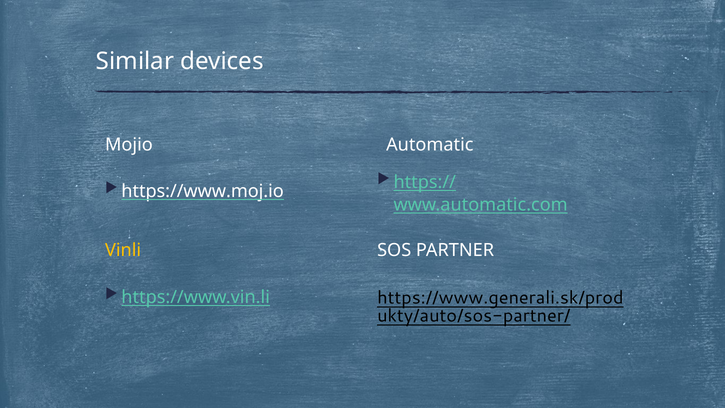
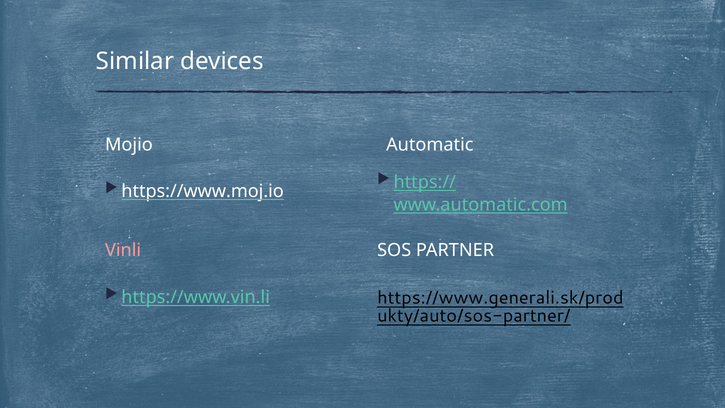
Vinli colour: yellow -> pink
